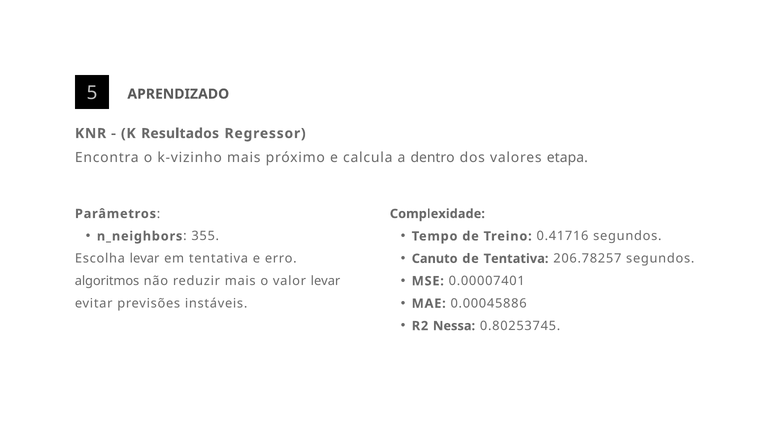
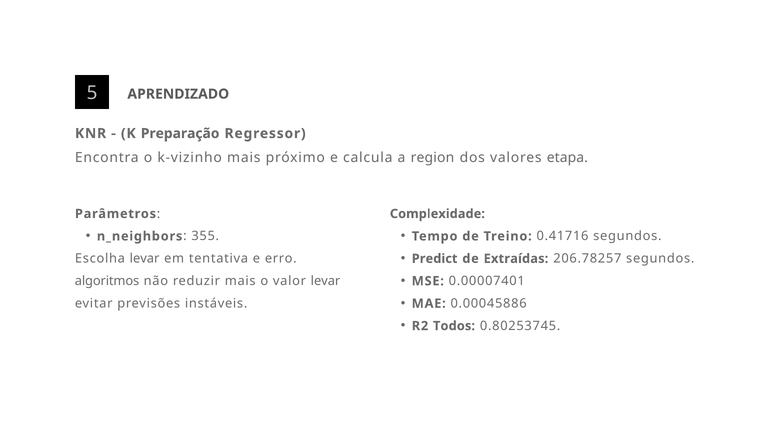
Resultados: Resultados -> Preparação
dentro: dentro -> region
Canuto: Canuto -> Predict
de Tentativa: Tentativa -> Extraídas
Nessa: Nessa -> Todos
